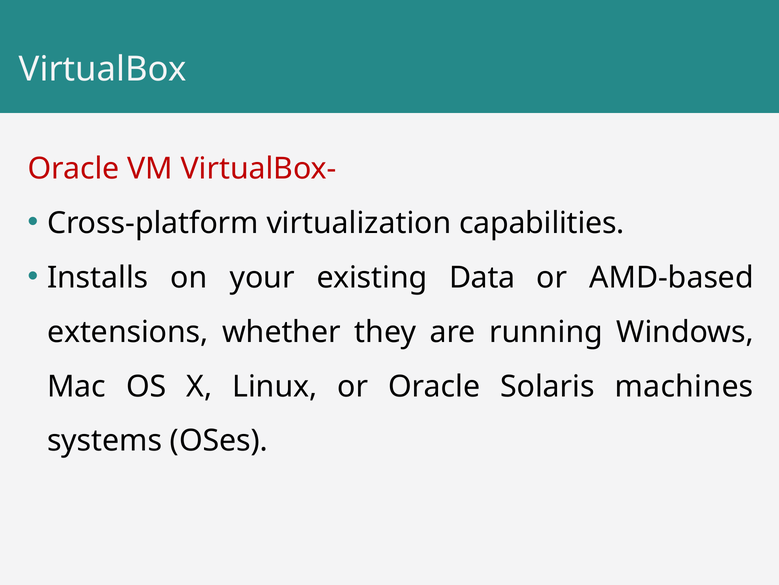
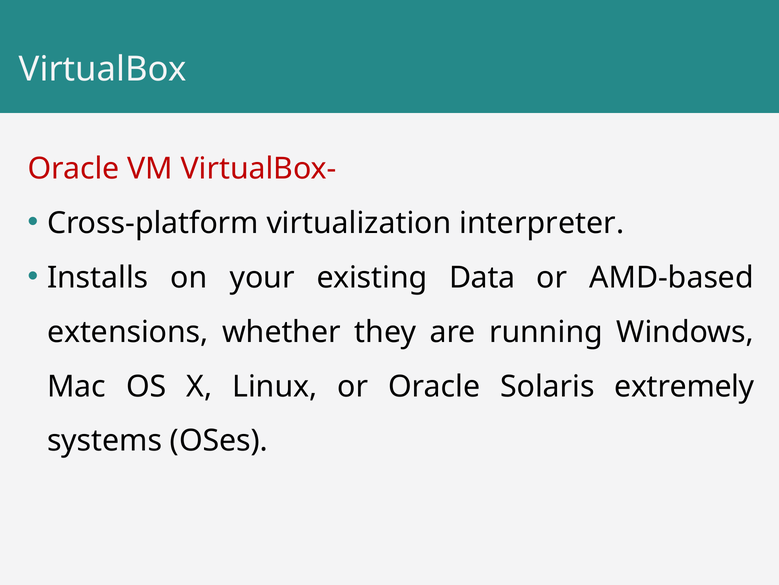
capabilities: capabilities -> interpreter
machines: machines -> extremely
